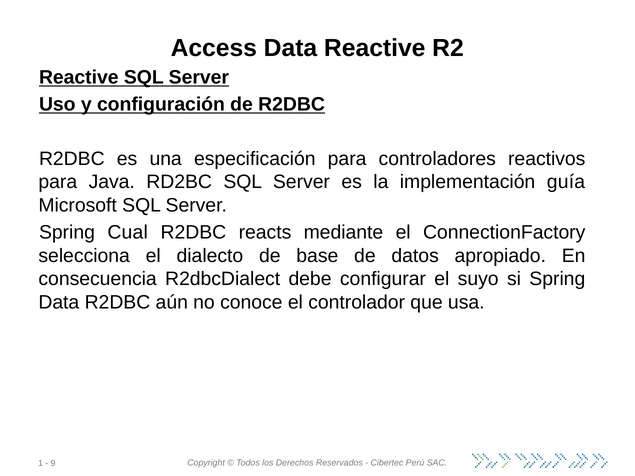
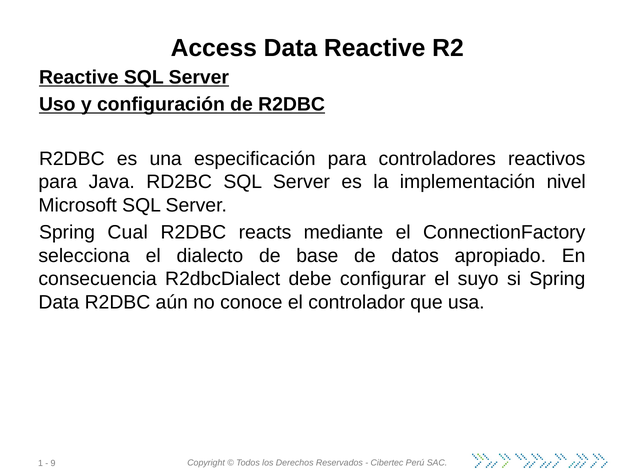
guía: guía -> nivel
